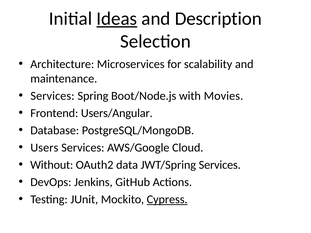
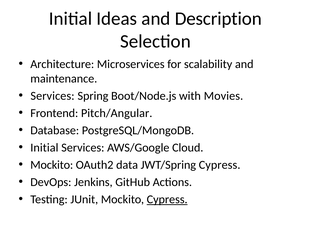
Ideas underline: present -> none
Users/Angular: Users/Angular -> Pitch/Angular
Users at (44, 148): Users -> Initial
Without at (52, 165): Without -> Mockito
JWT/Spring Services: Services -> Cypress
